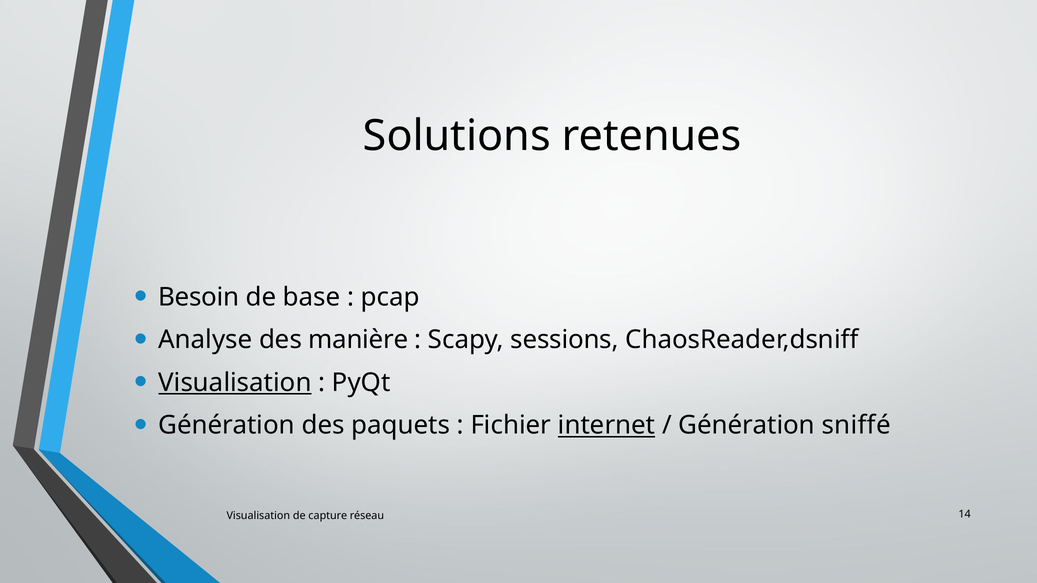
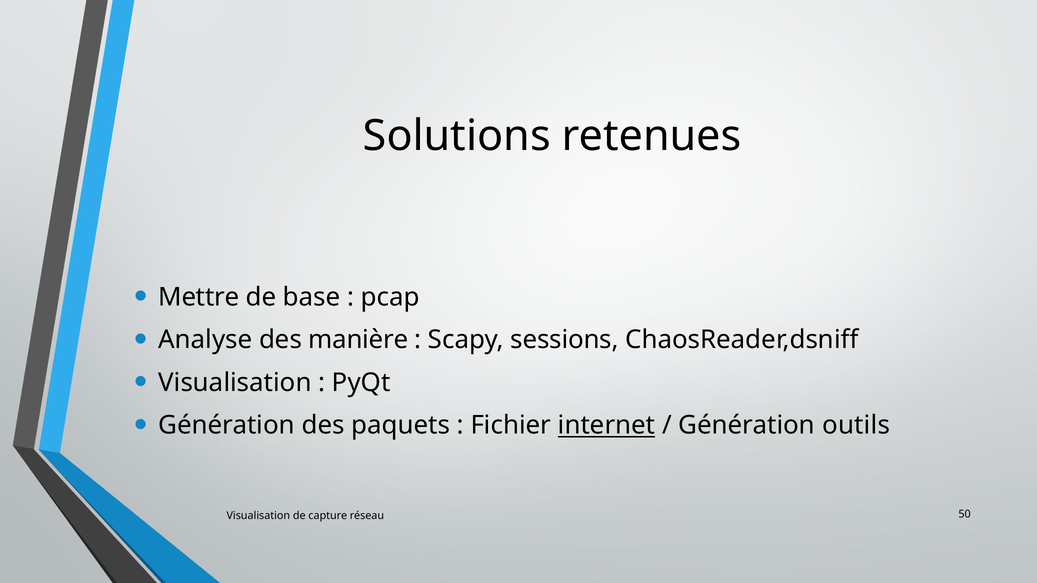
Besoin: Besoin -> Mettre
Visualisation at (235, 383) underline: present -> none
sniffé: sniffé -> outils
14: 14 -> 50
